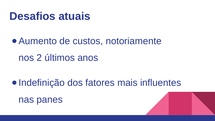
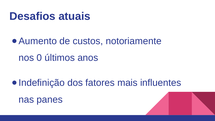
2: 2 -> 0
